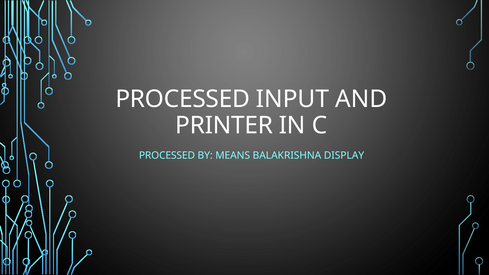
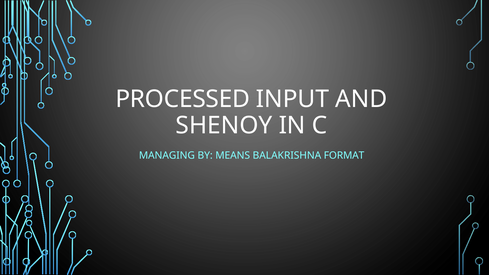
PRINTER: PRINTER -> SHENOY
PROCESSED at (167, 156): PROCESSED -> MANAGING
DISPLAY: DISPLAY -> FORMAT
